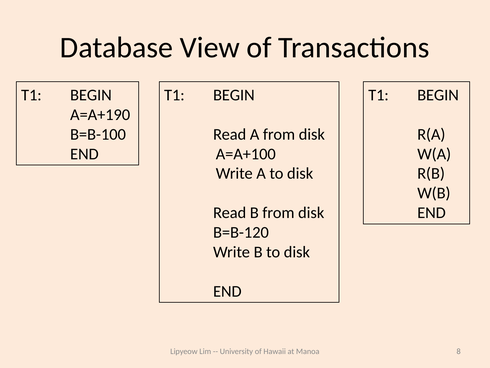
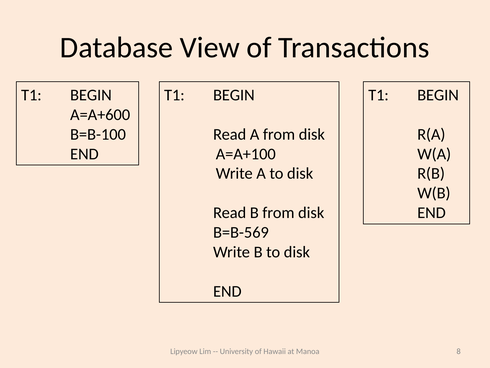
A=A+190: A=A+190 -> A=A+600
B=B-120: B=B-120 -> B=B-569
